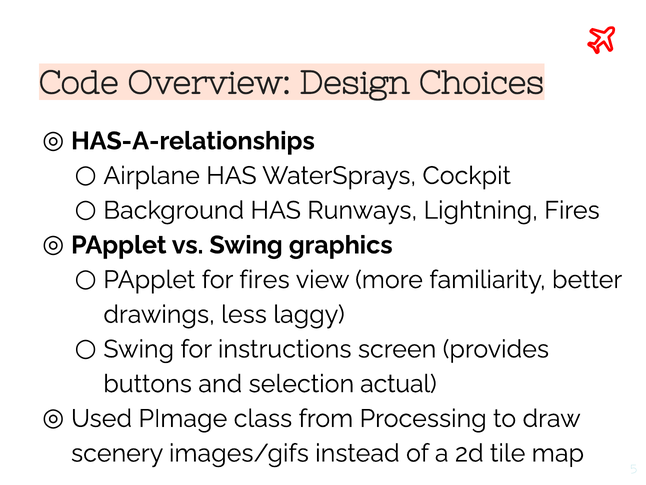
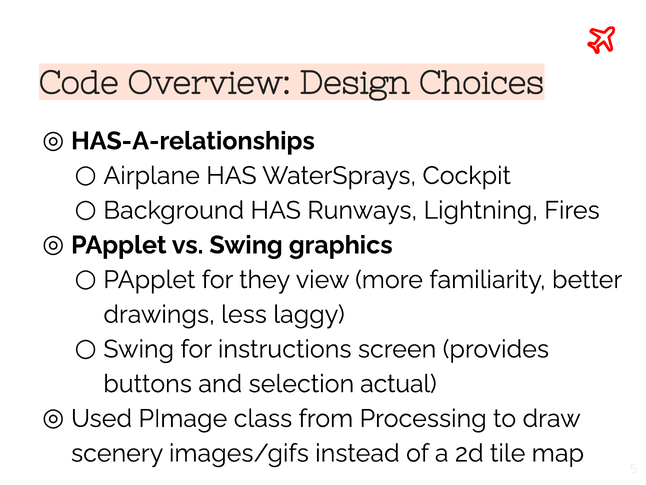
for fires: fires -> they
